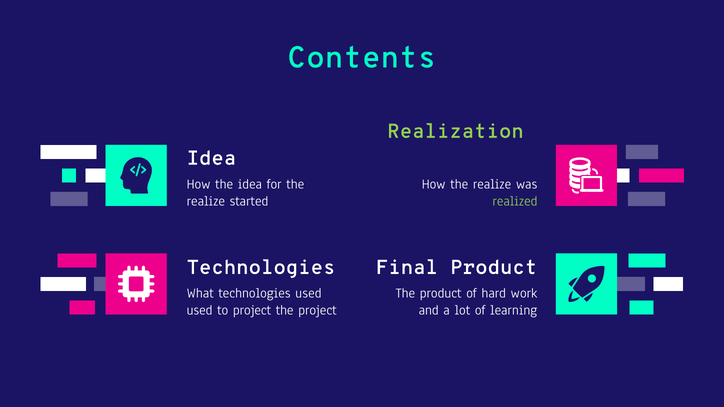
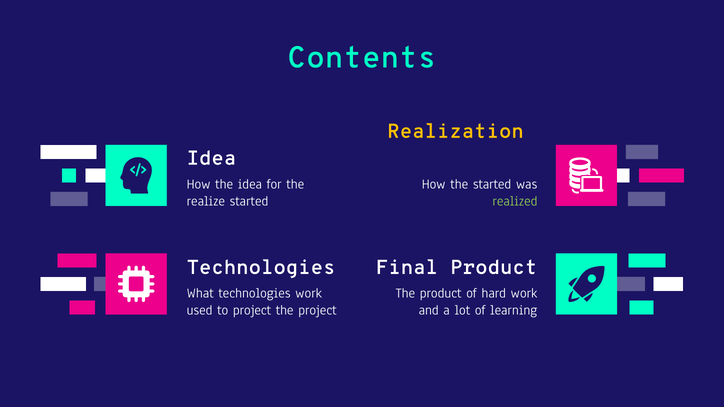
Realization colour: light green -> yellow
How the realize: realize -> started
technologies used: used -> work
